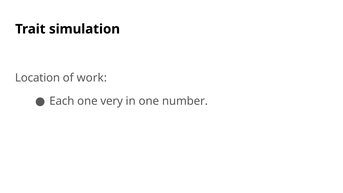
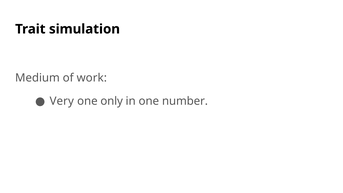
Location: Location -> Medium
Each: Each -> Very
very: very -> only
